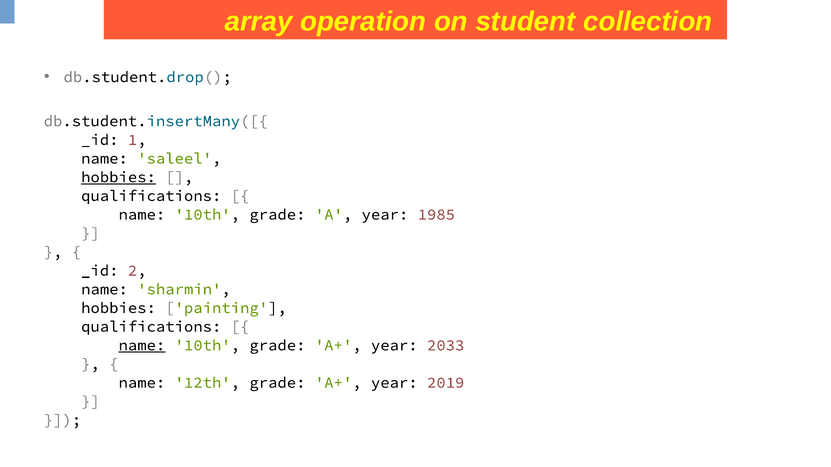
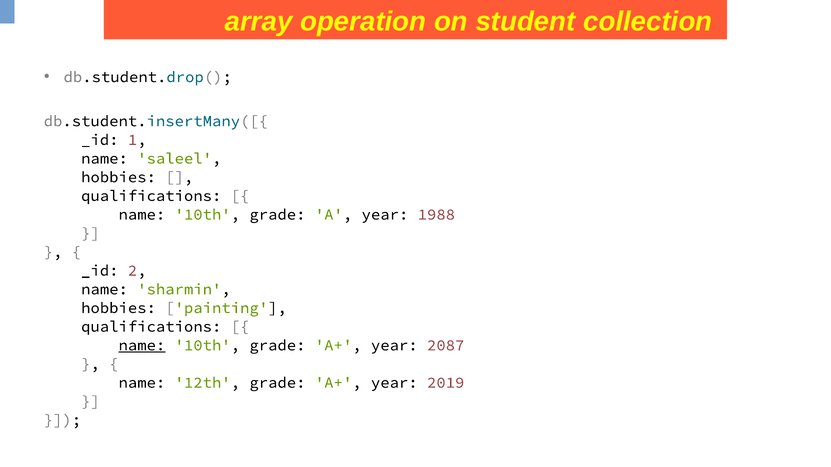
hobbies at (119, 177) underline: present -> none
1985: 1985 -> 1988
2033: 2033 -> 2087
